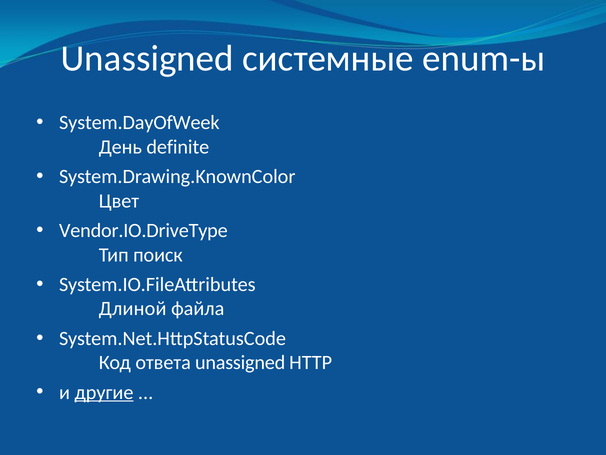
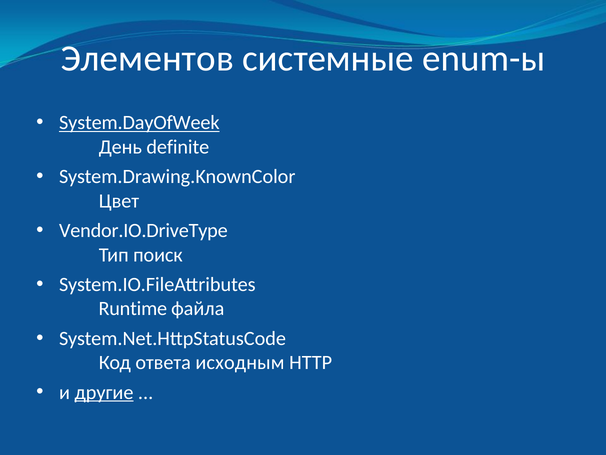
Unassigned at (147, 59): Unassigned -> Элементов
System.DayOfWeek underline: none -> present
Длиной: Длиной -> Runtime
ответа unassigned: unassigned -> исходным
